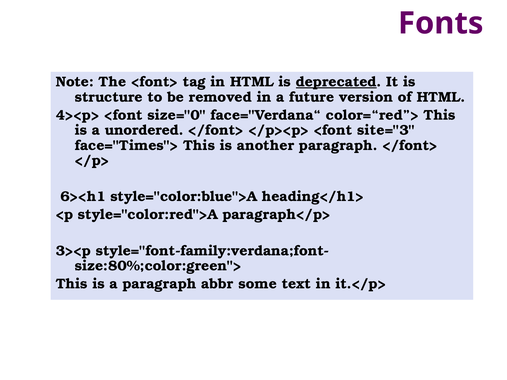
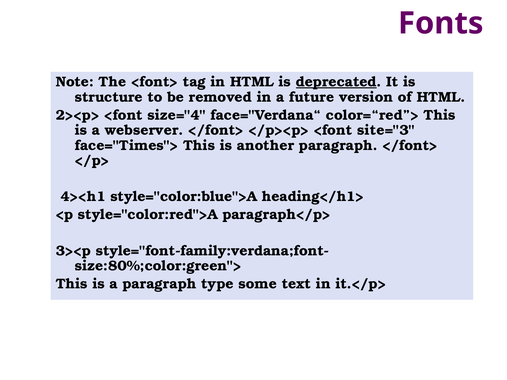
4><p>: 4><p> -> 2><p>
size="0: size="0 -> size="4
unordered: unordered -> webserver
6><h1: 6><h1 -> 4><h1
abbr: abbr -> type
